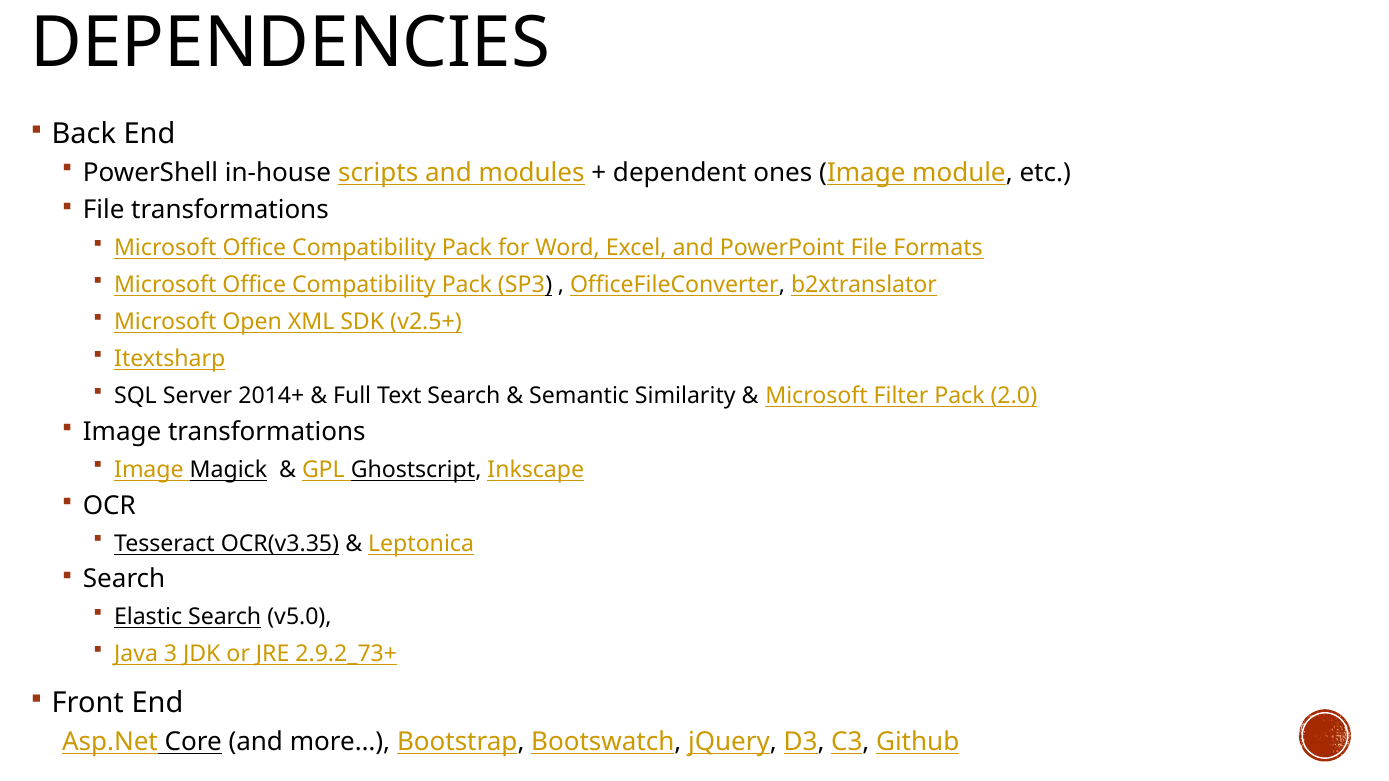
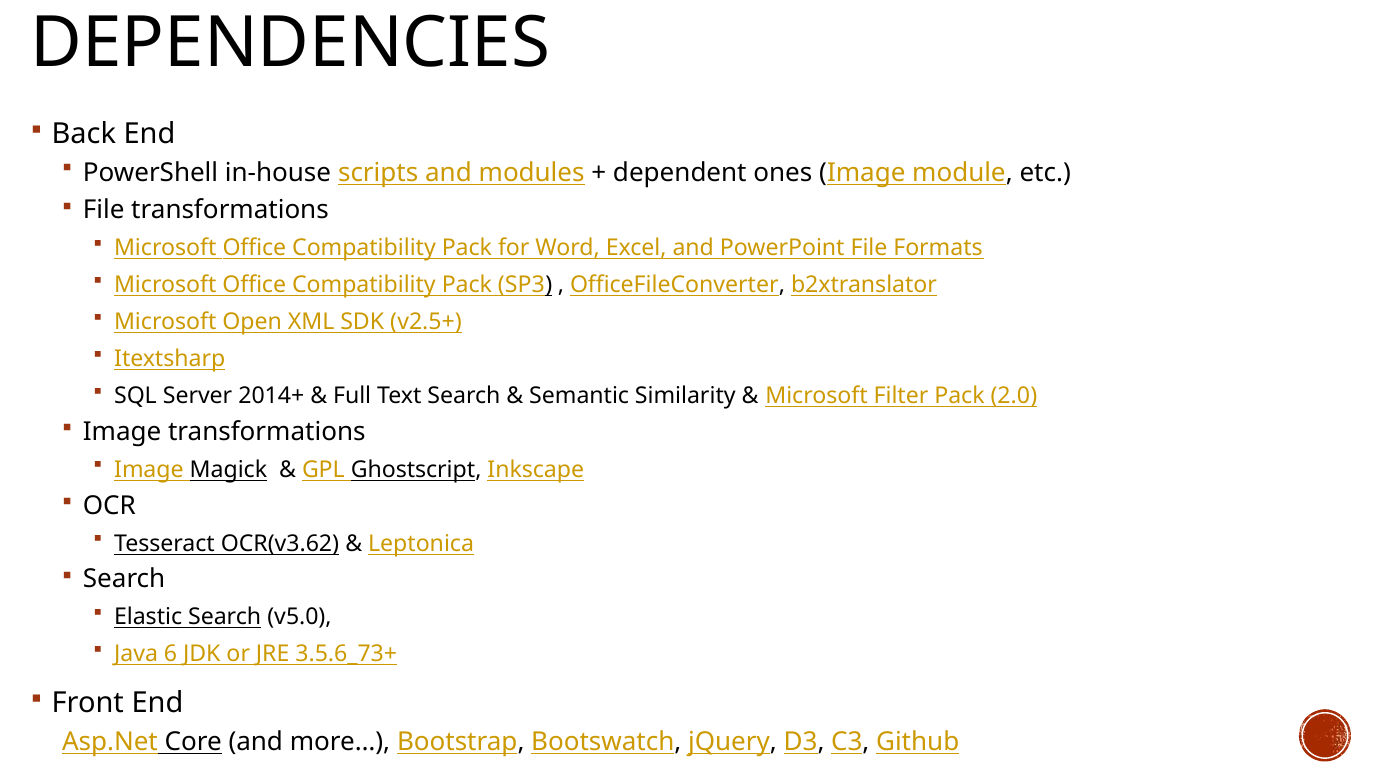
OCR(v3.35: OCR(v3.35 -> OCR(v3.62
3: 3 -> 6
2.9.2_73+: 2.9.2_73+ -> 3.5.6_73+
